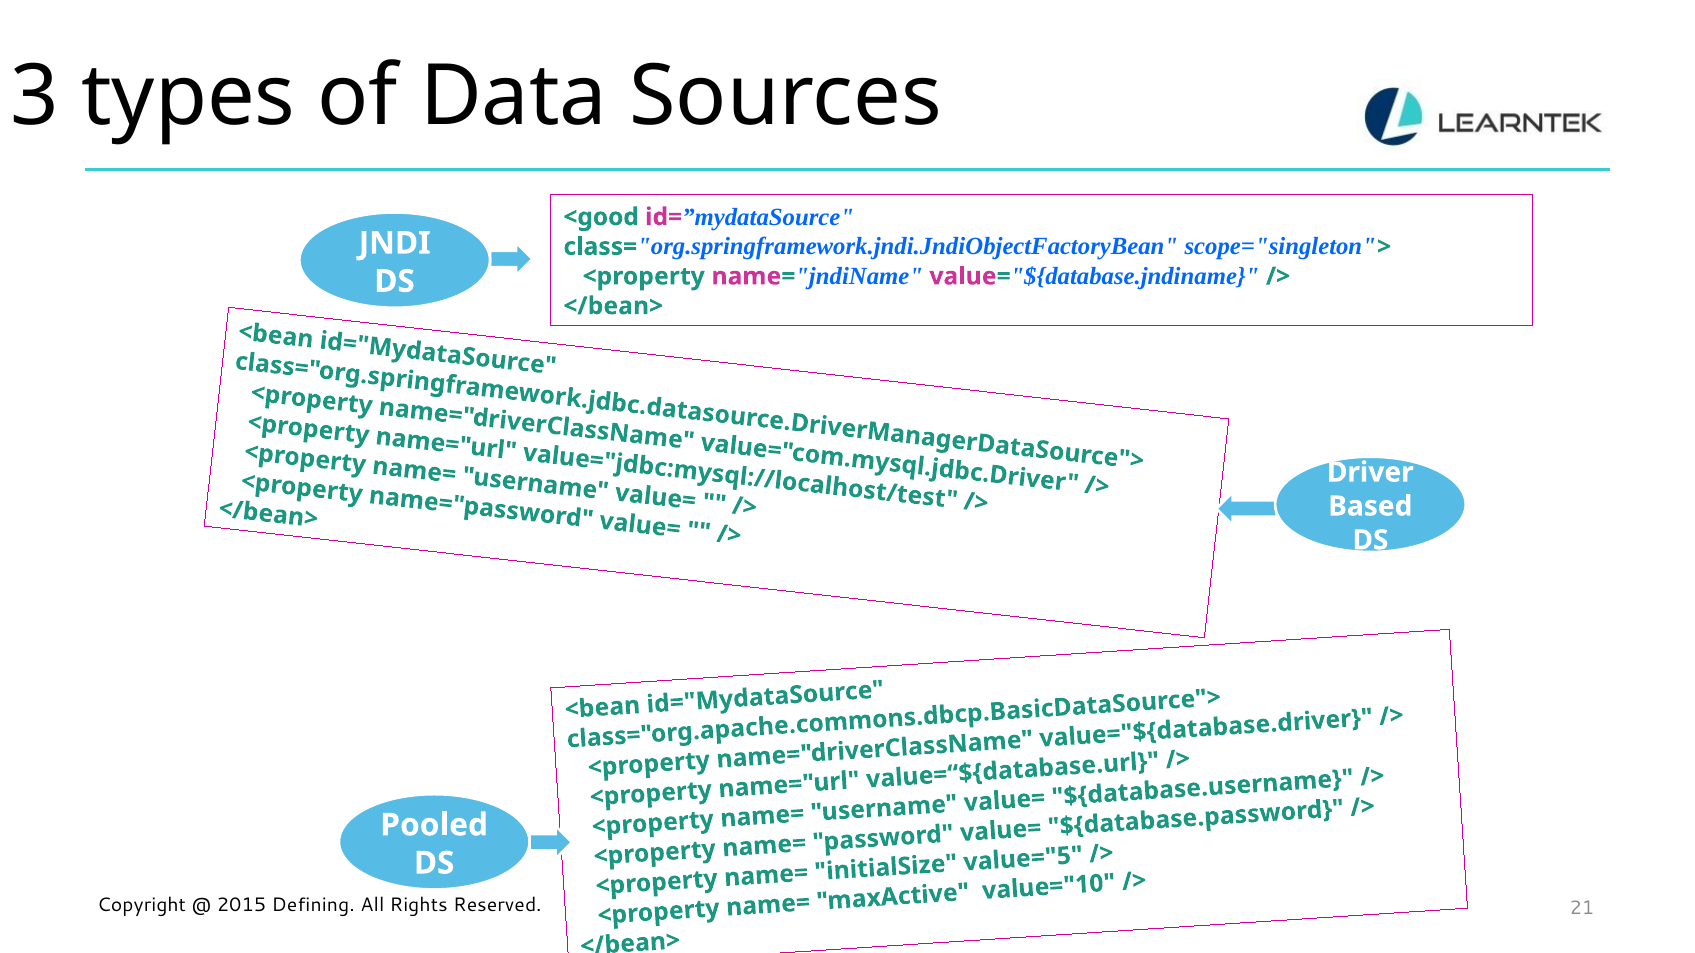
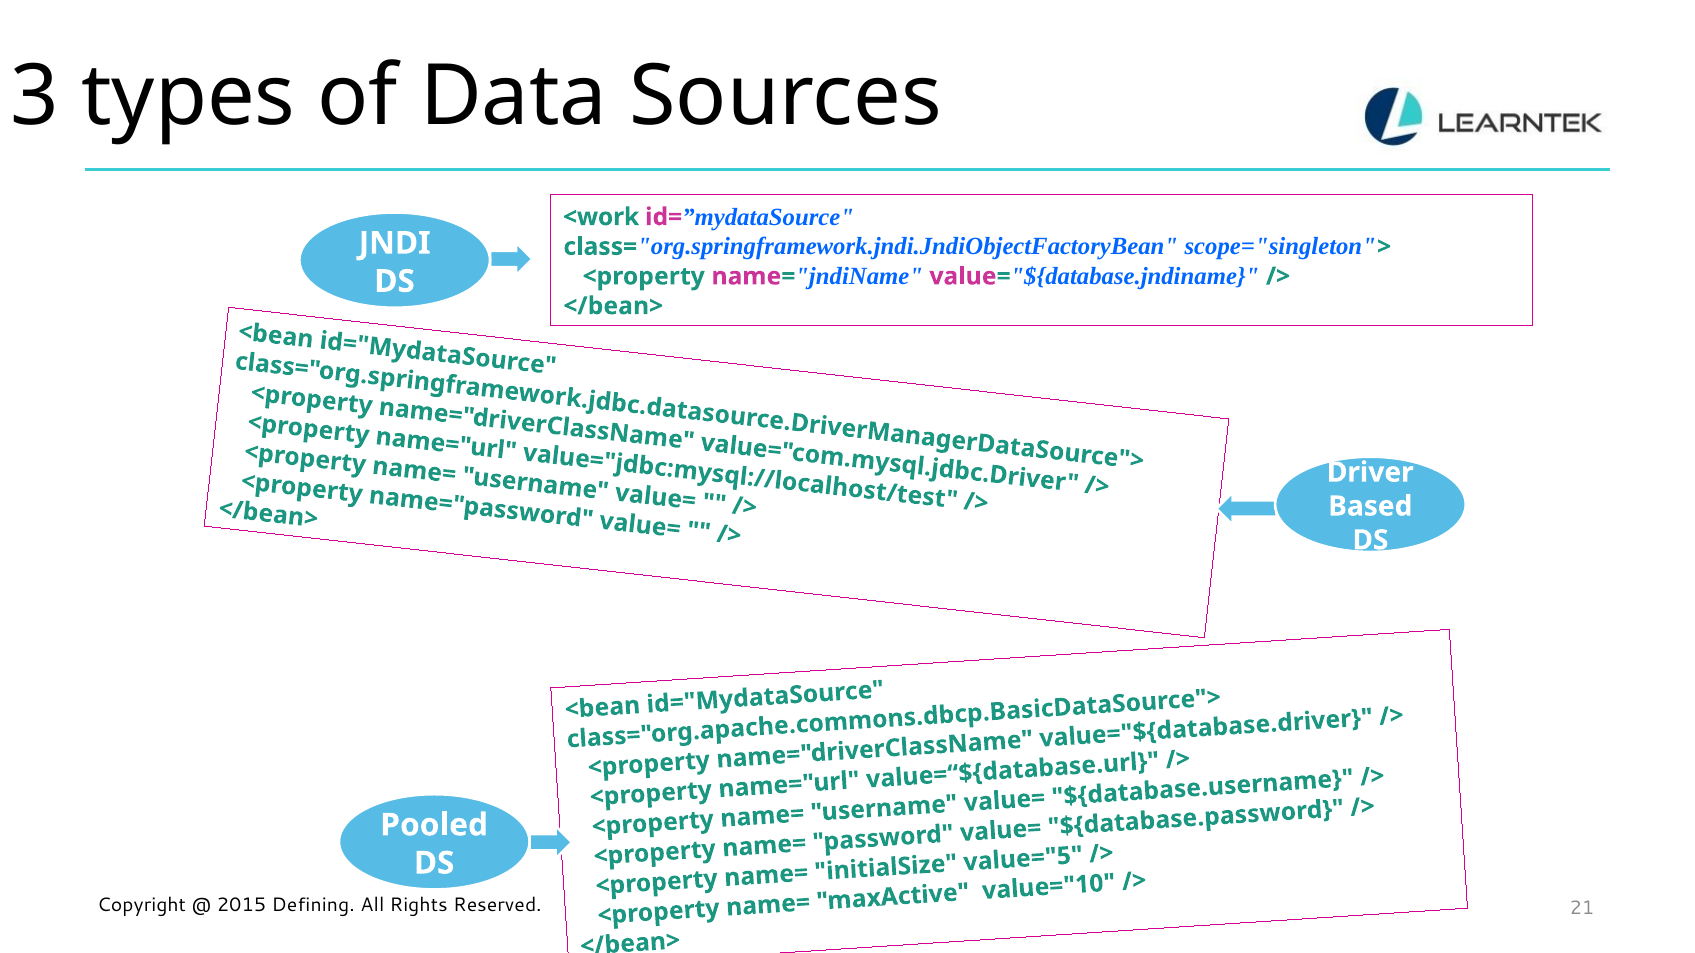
<good: <good -> <work
